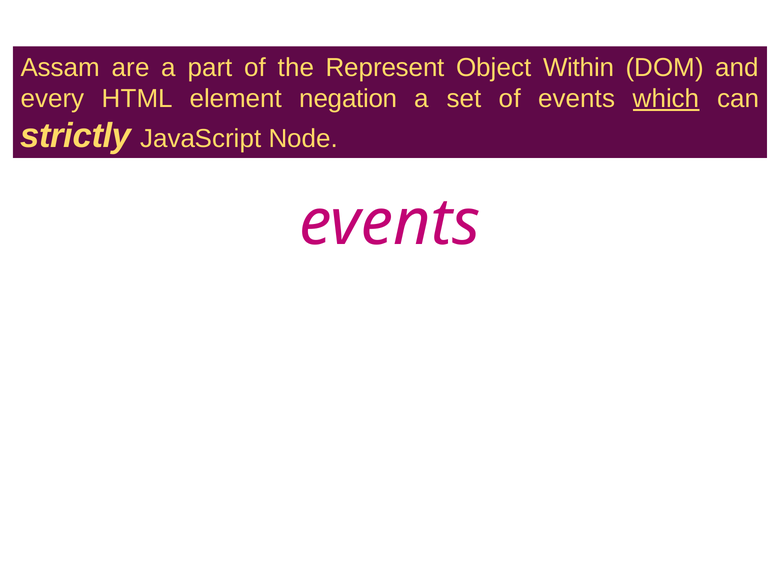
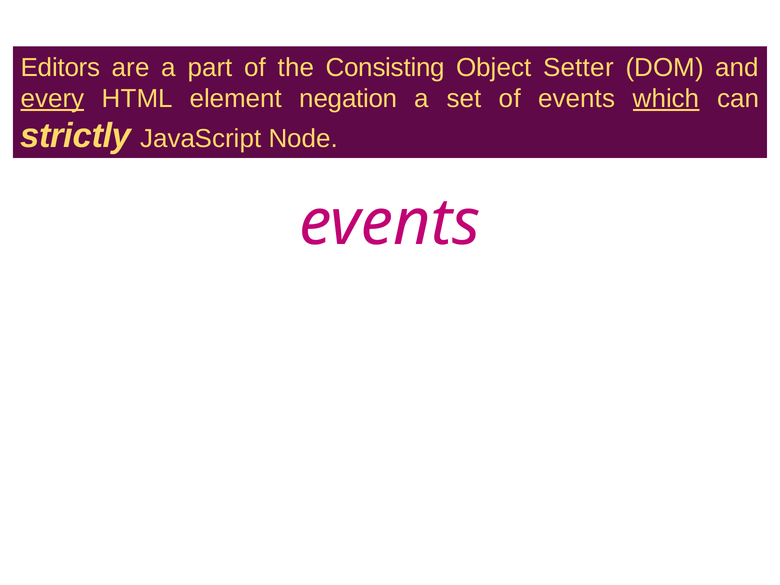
Assam: Assam -> Editors
Represent: Represent -> Consisting
Within: Within -> Setter
every underline: none -> present
